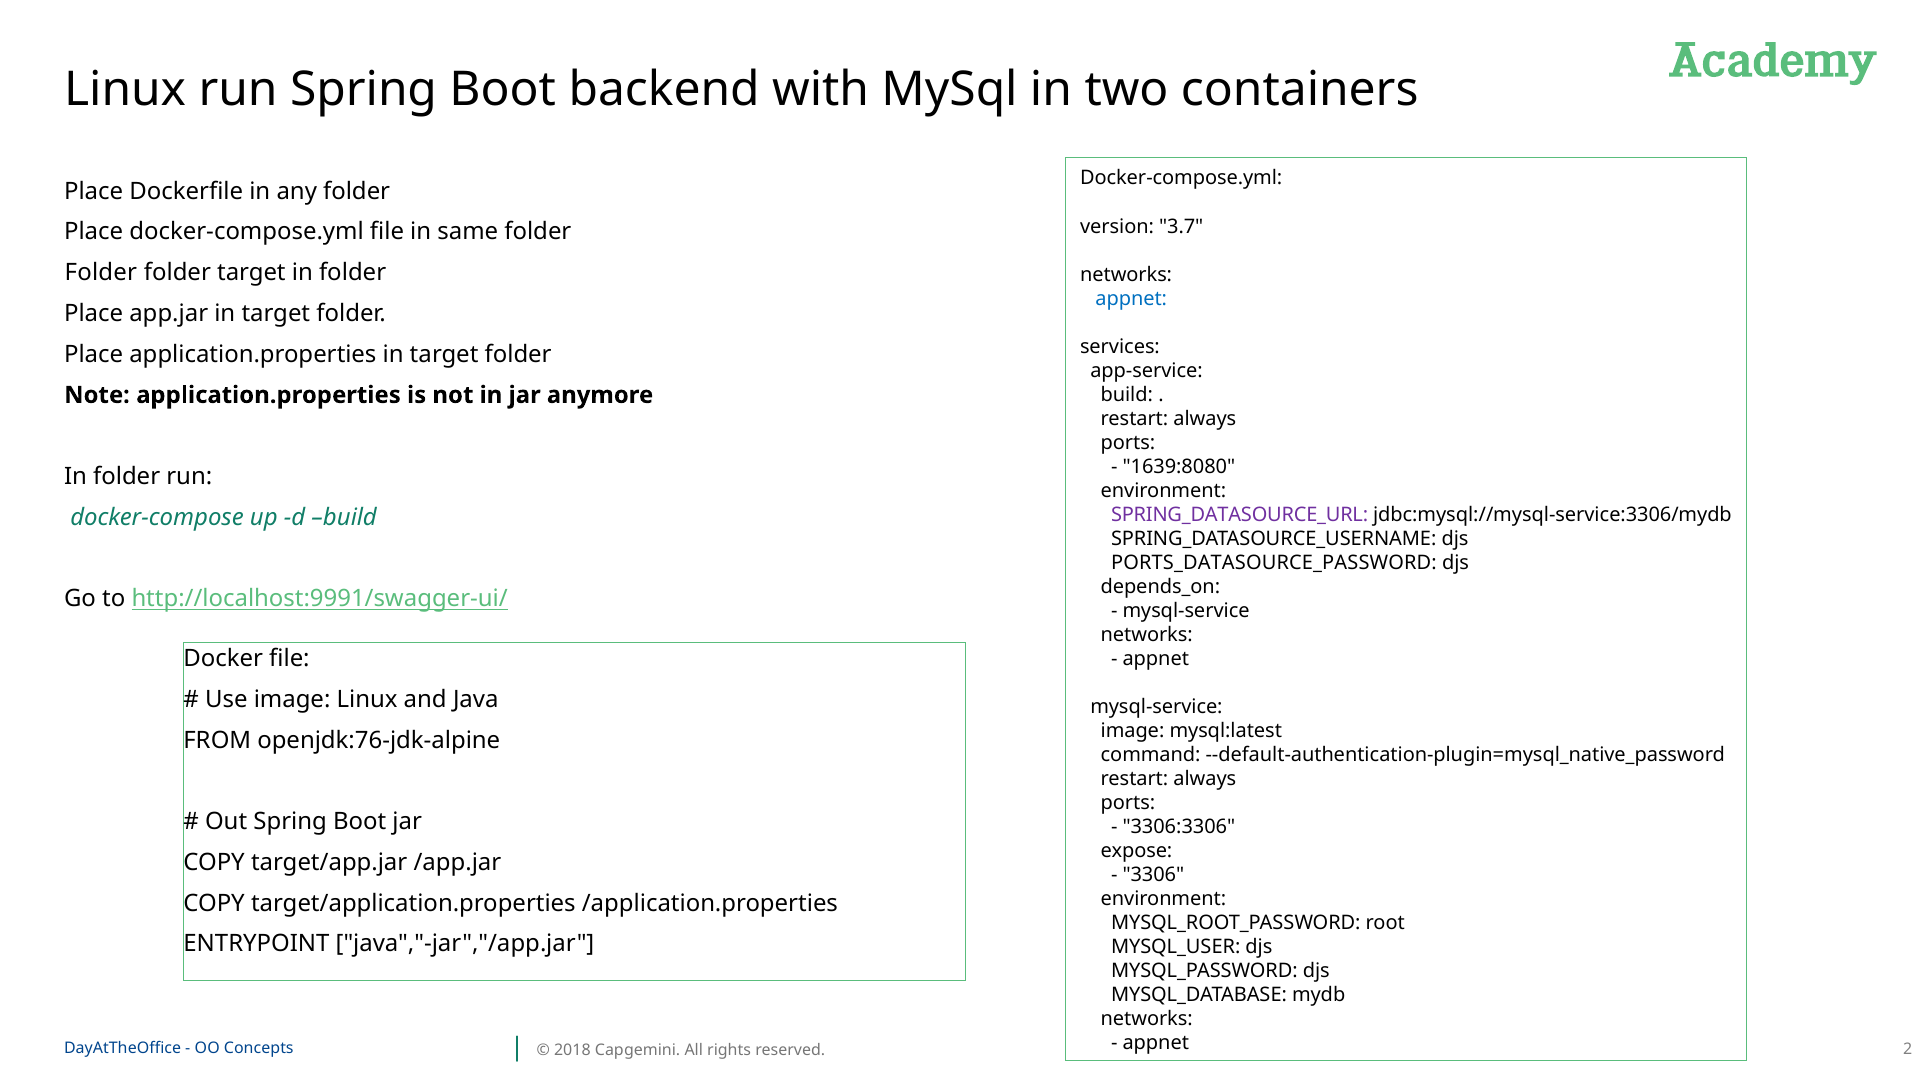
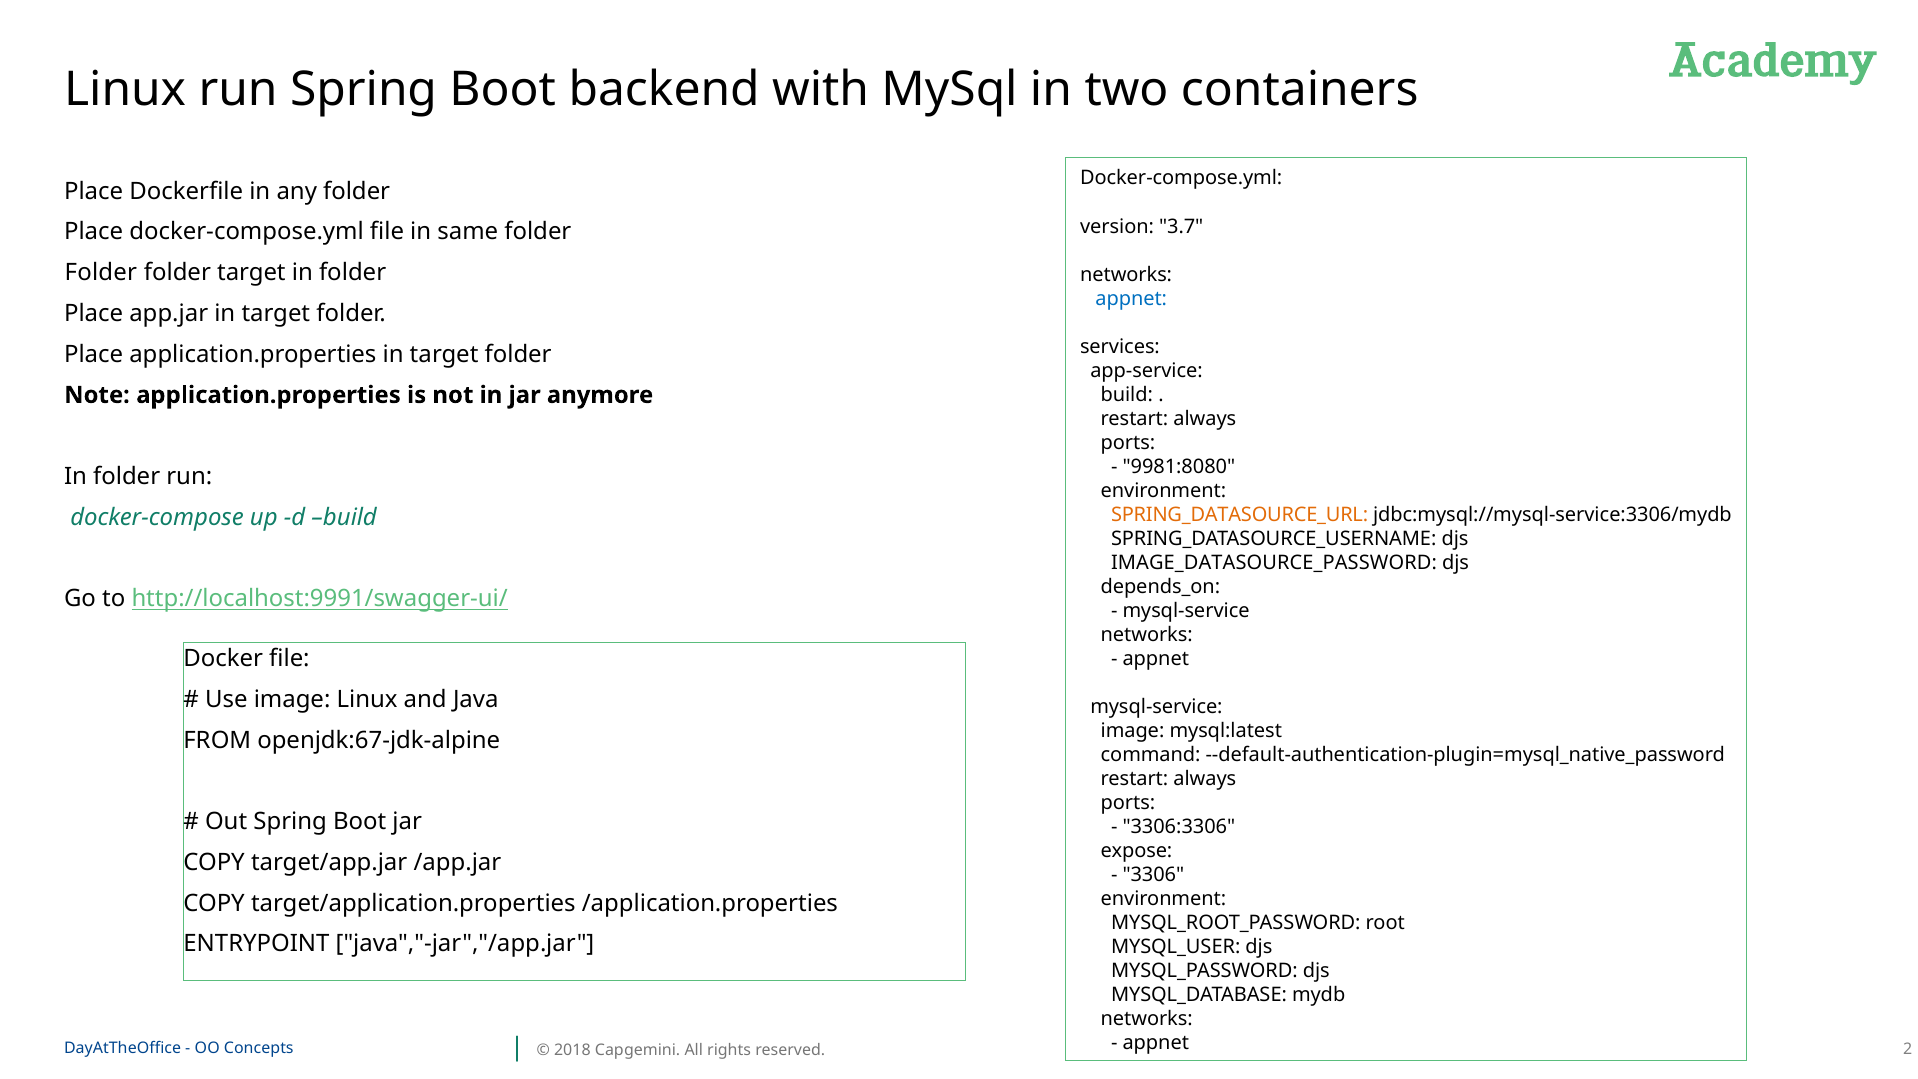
1639:8080: 1639:8080 -> 9981:8080
SPRING_DATASOURCE_URL colour: purple -> orange
PORTS_DATASOURCE_PASSWORD: PORTS_DATASOURCE_PASSWORD -> IMAGE_DATASOURCE_PASSWORD
openjdk:76-jdk-alpine: openjdk:76-jdk-alpine -> openjdk:67-jdk-alpine
